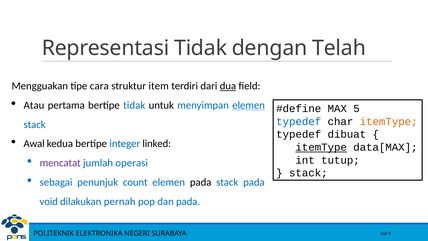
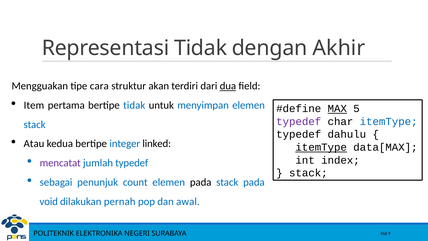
Telah: Telah -> Akhir
item: item -> akan
Atau: Atau -> Item
elemen at (249, 105) underline: present -> none
MAX underline: none -> present
typedef at (299, 121) colour: blue -> purple
itemType at (389, 121) colour: orange -> blue
dibuat: dibuat -> dahulu
Awal: Awal -> Atau
tutup: tutup -> index
jumlah operasi: operasi -> typedef
dan pada: pada -> awal
